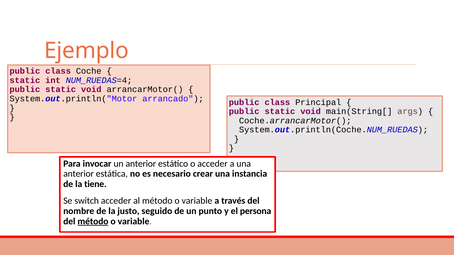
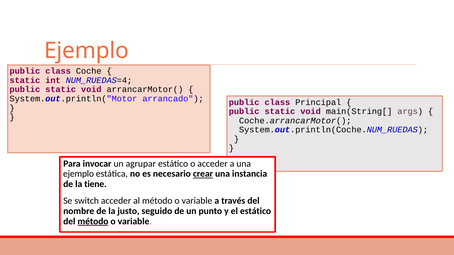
un anterior: anterior -> agrupar
anterior at (79, 174): anterior -> ejemplo
crear underline: none -> present
el persona: persona -> estático
